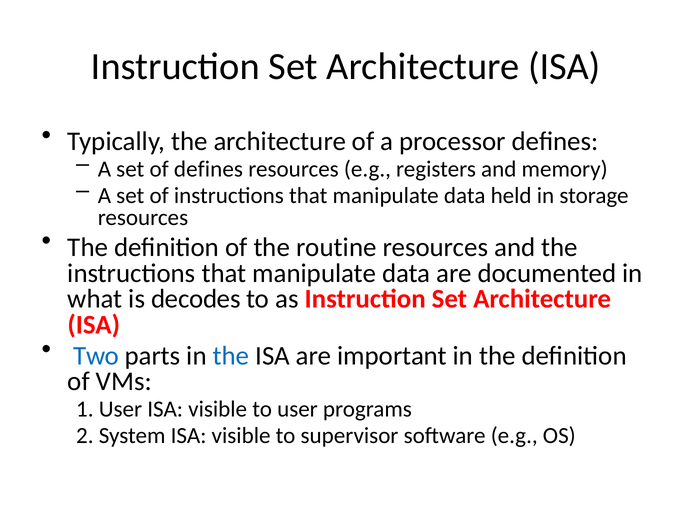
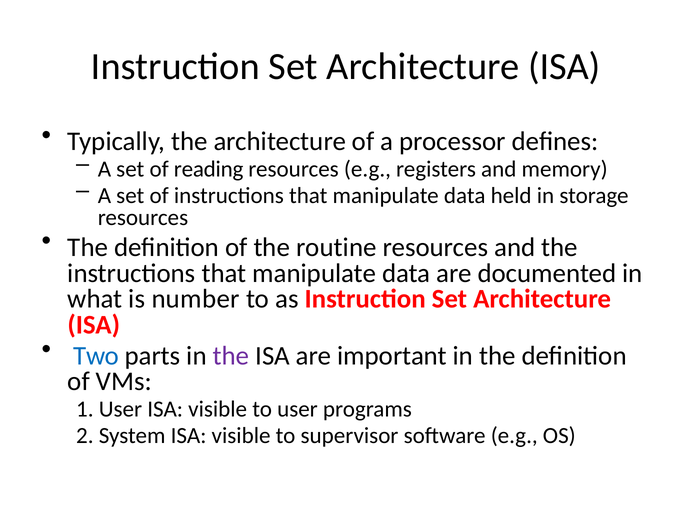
of defines: defines -> reading
decodes: decodes -> number
the at (231, 356) colour: blue -> purple
